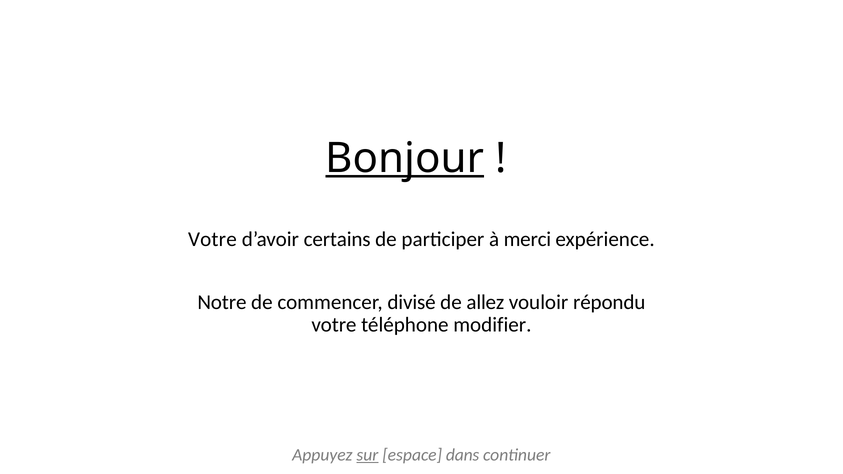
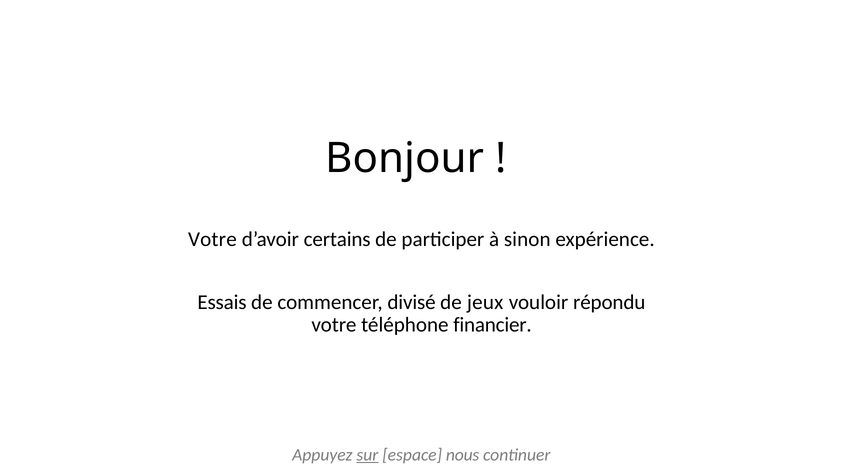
Bonjour underline: present -> none
merci: merci -> sinon
Notre: Notre -> Essais
allez: allez -> jeux
modifier: modifier -> financier
dans: dans -> nous
